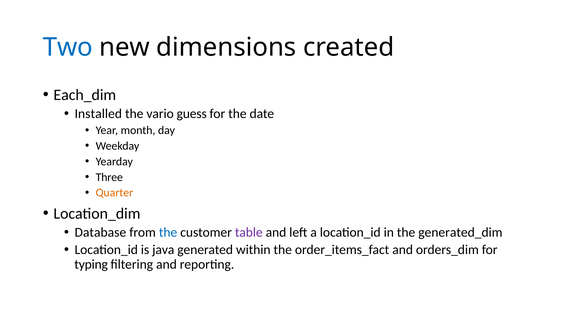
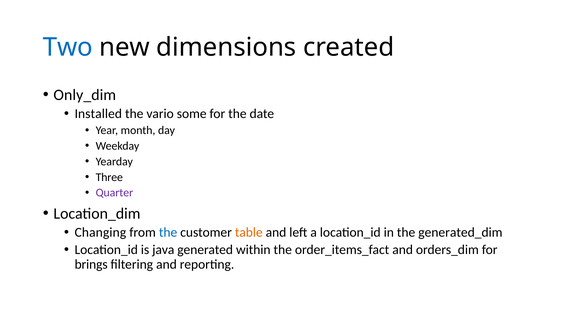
Each_dim: Each_dim -> Only_dim
guess: guess -> some
Quarter colour: orange -> purple
Database: Database -> Changing
table colour: purple -> orange
typing: typing -> brings
